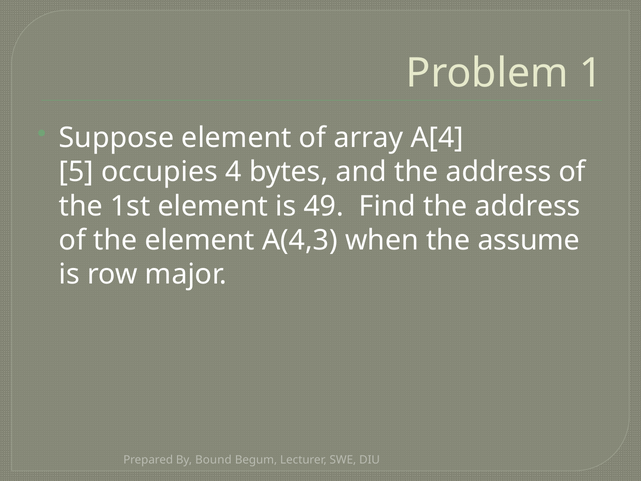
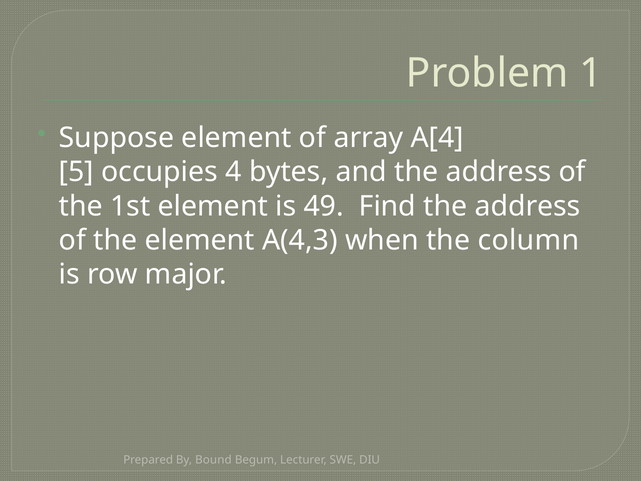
assume: assume -> column
